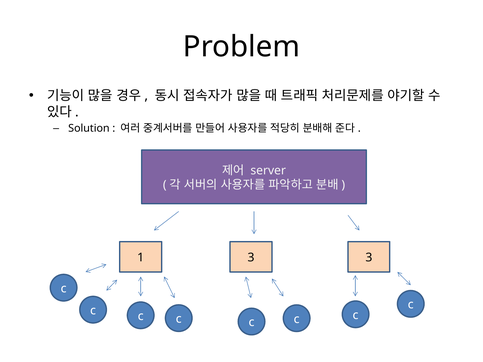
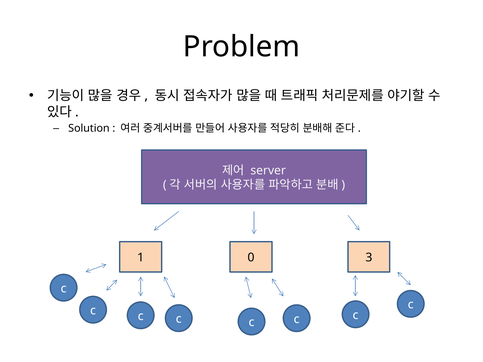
1 3: 3 -> 0
